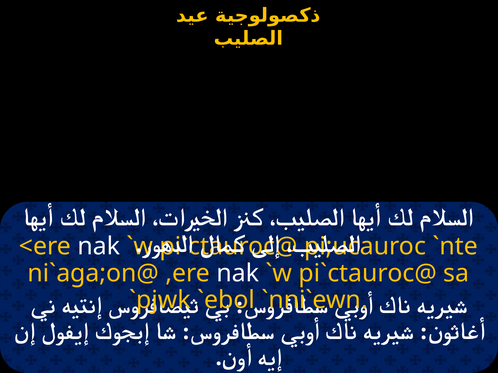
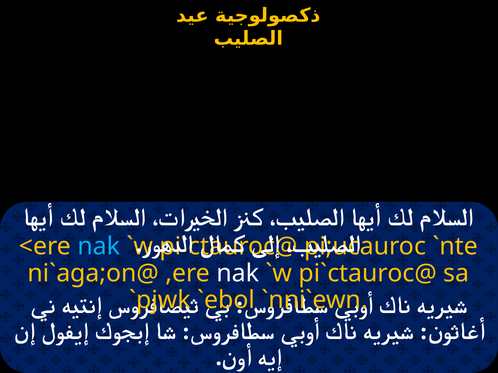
nak at (99, 247) colour: white -> light blue
